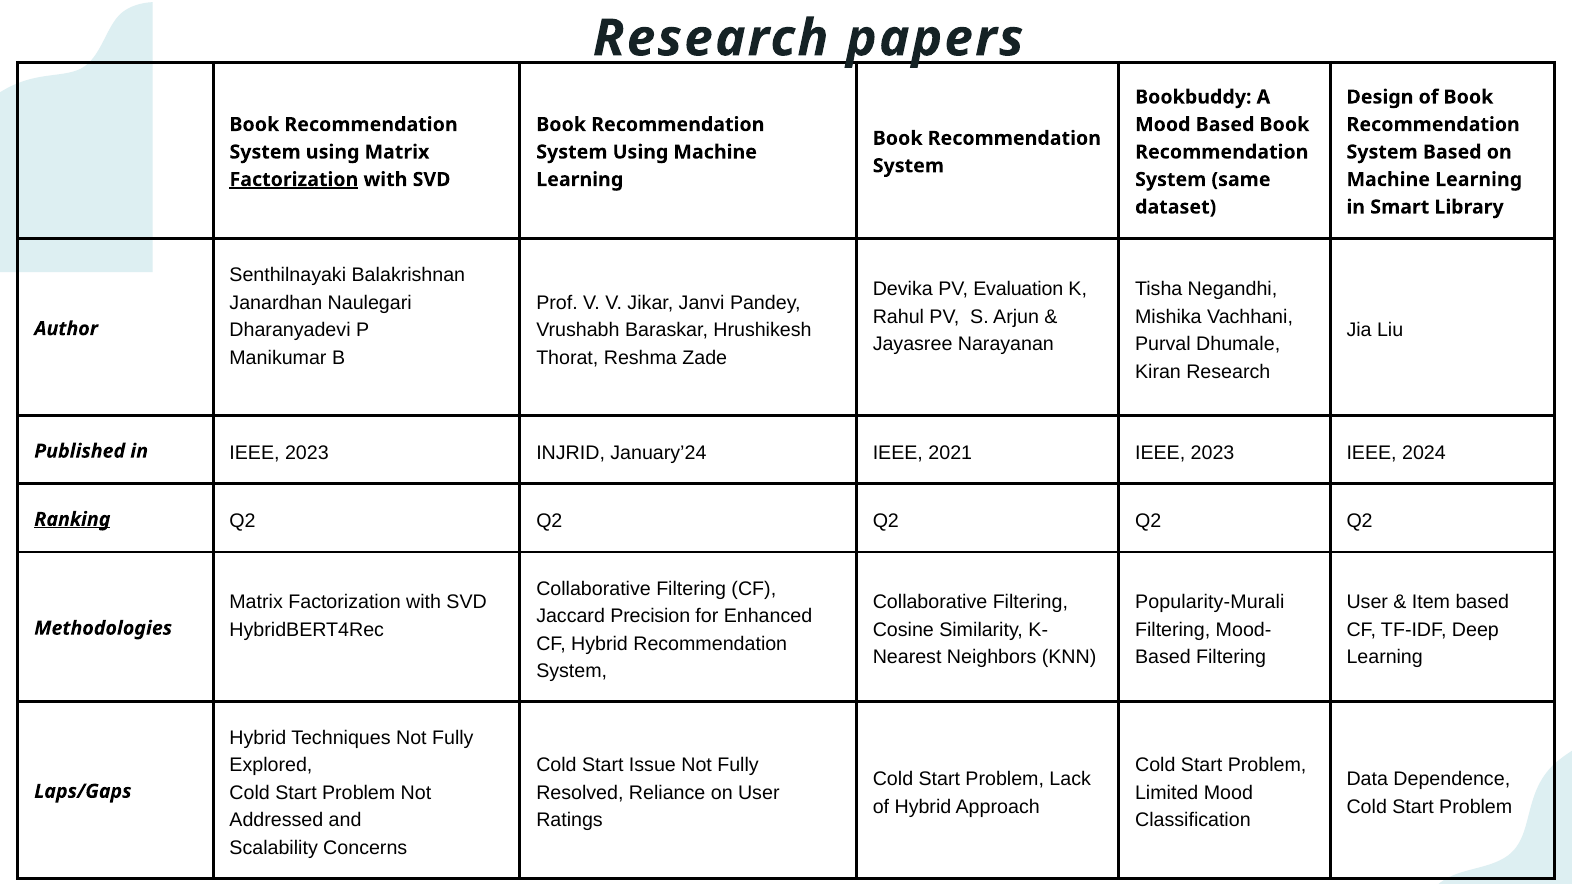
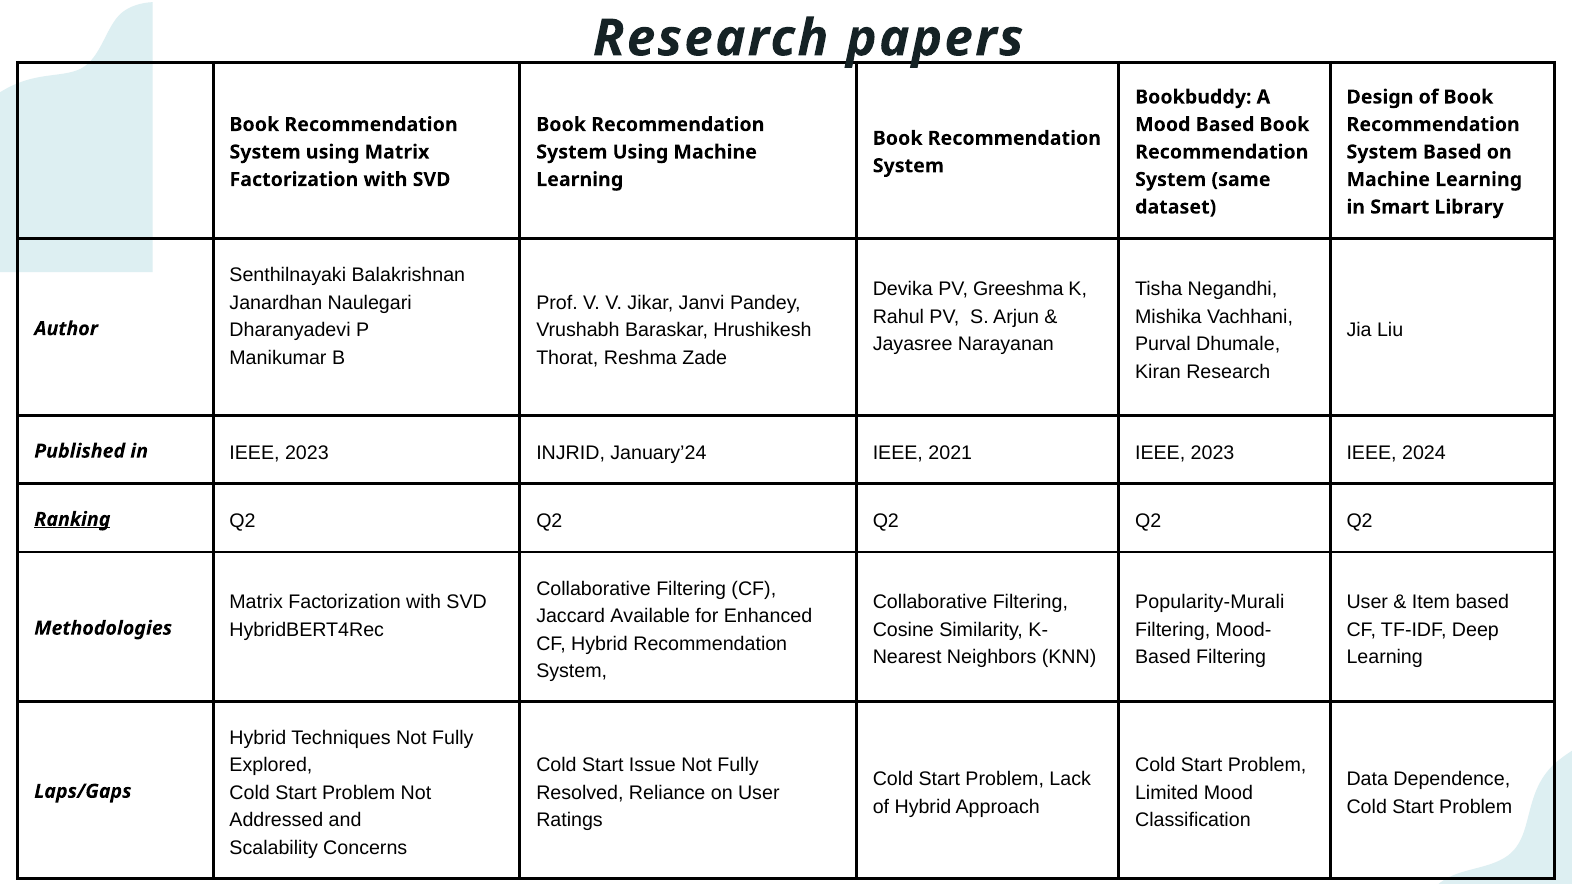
Factorization at (294, 180) underline: present -> none
Evaluation: Evaluation -> Greeshma
Precision: Precision -> Available
